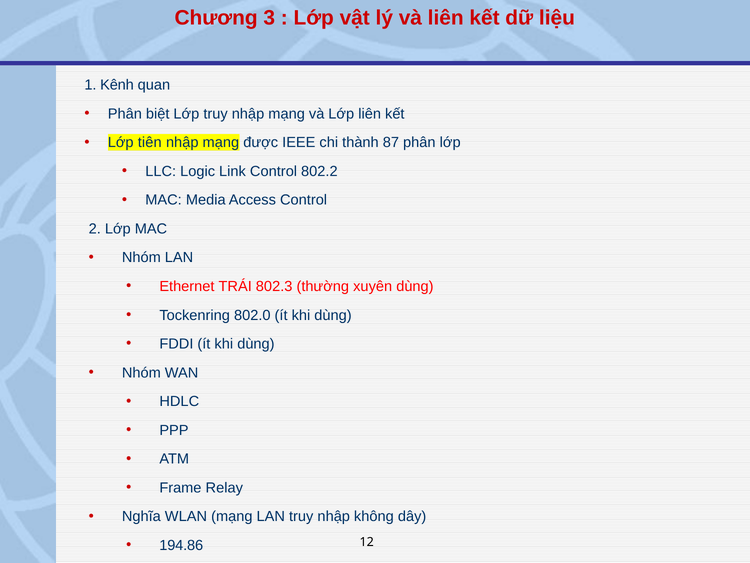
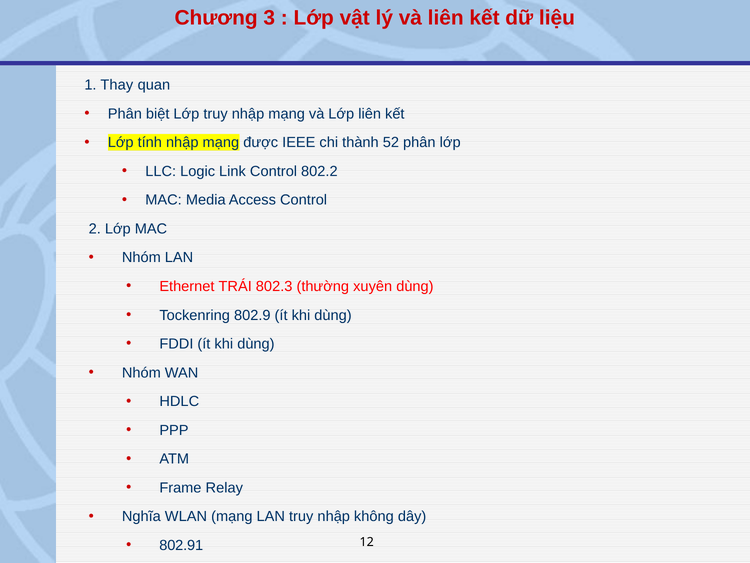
Kênh: Kênh -> Thay
tiên: tiên -> tính
87: 87 -> 52
802.0: 802.0 -> 802.9
194.86: 194.86 -> 802.91
